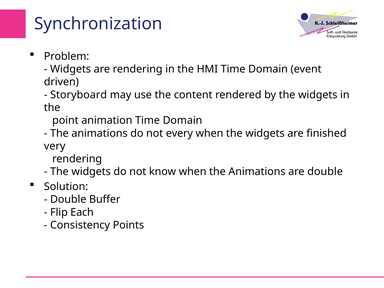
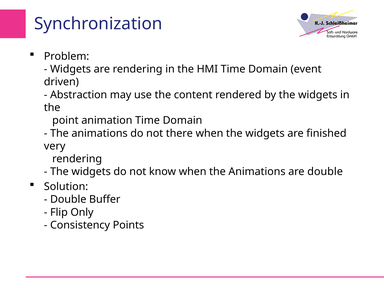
Storyboard: Storyboard -> Abstraction
every: every -> there
Each: Each -> Only
